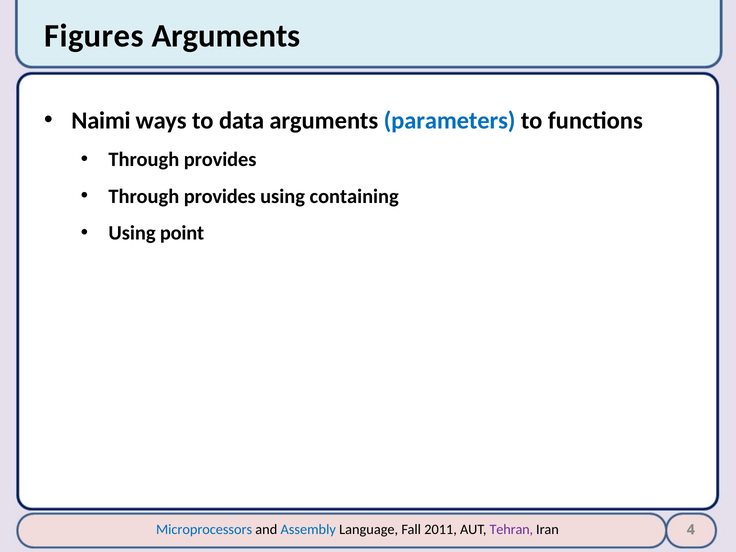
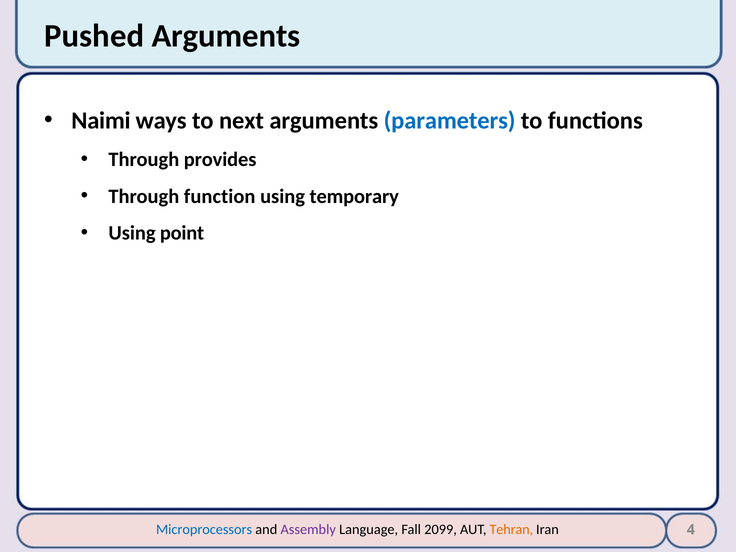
Figures: Figures -> Pushed
data: data -> next
provides at (220, 196): provides -> function
containing: containing -> temporary
Assembly colour: blue -> purple
2011: 2011 -> 2099
Tehran colour: purple -> orange
